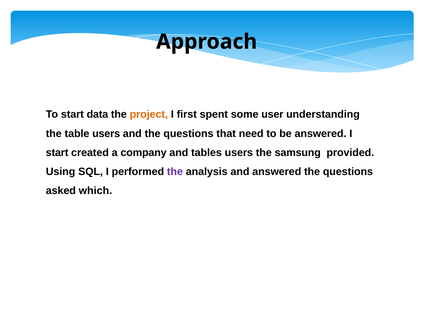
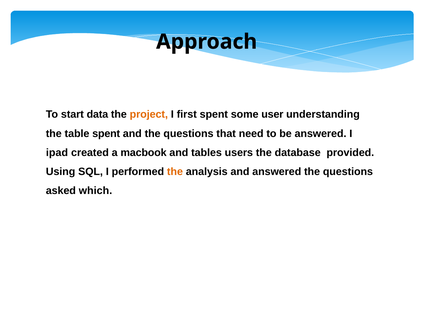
table users: users -> spent
start at (57, 153): start -> ipad
company: company -> macbook
samsung: samsung -> database
the at (175, 172) colour: purple -> orange
